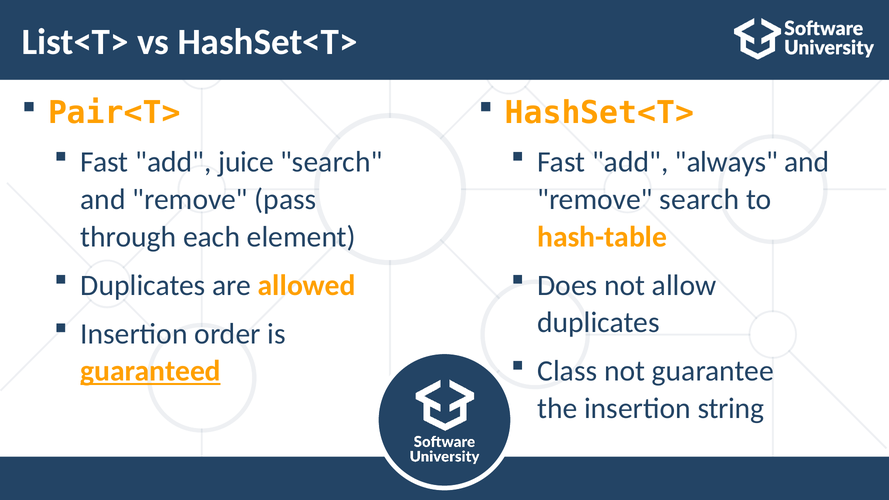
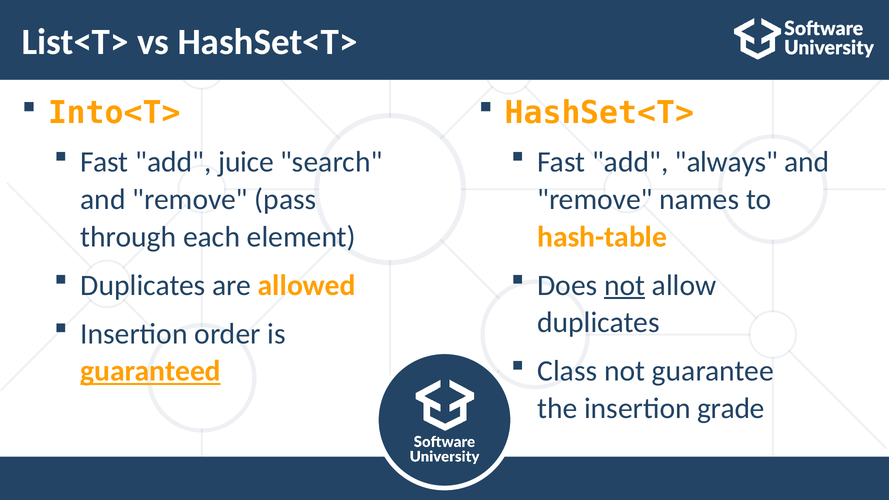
Pair<T>: Pair<T> -> Into<T>
remove search: search -> names
not at (625, 285) underline: none -> present
string: string -> grade
